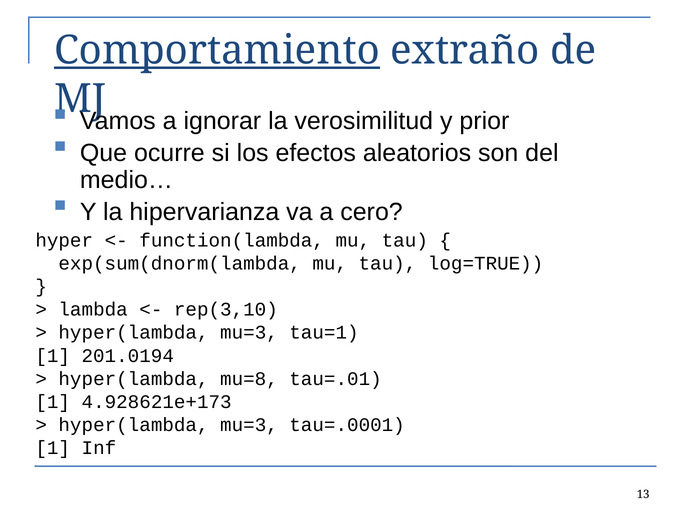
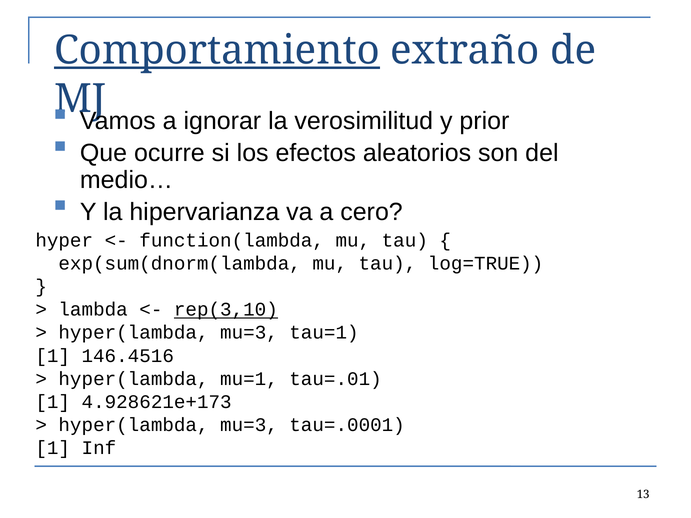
rep(3,10 underline: none -> present
201.0194: 201.0194 -> 146.4516
mu=8: mu=8 -> mu=1
